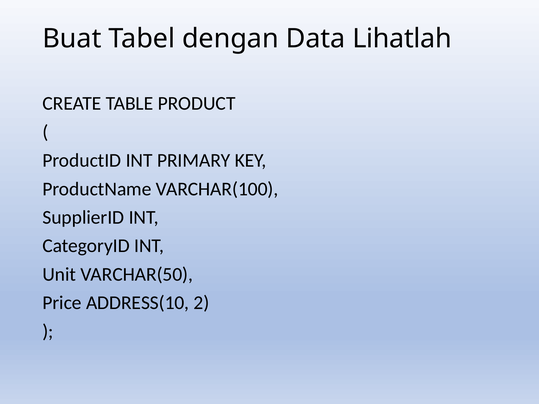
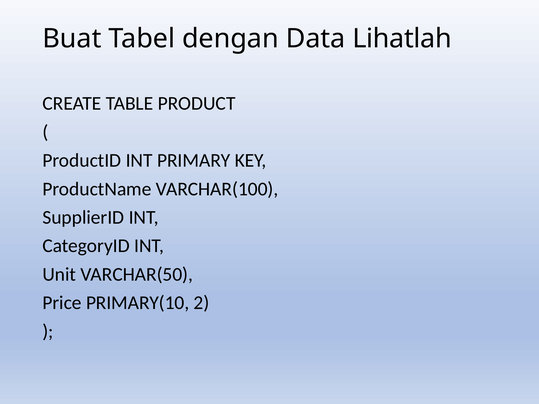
ADDRESS(10: ADDRESS(10 -> PRIMARY(10
